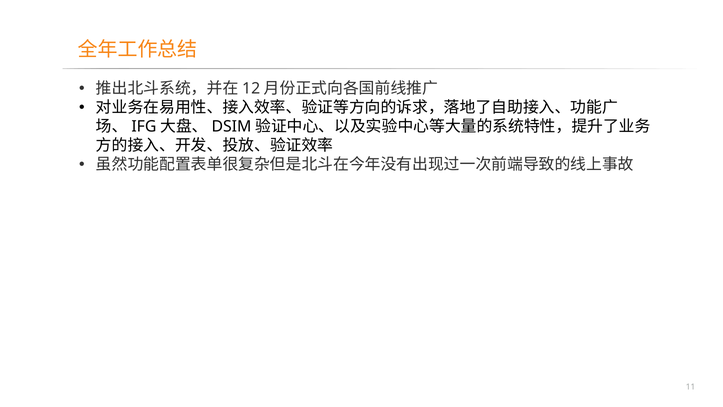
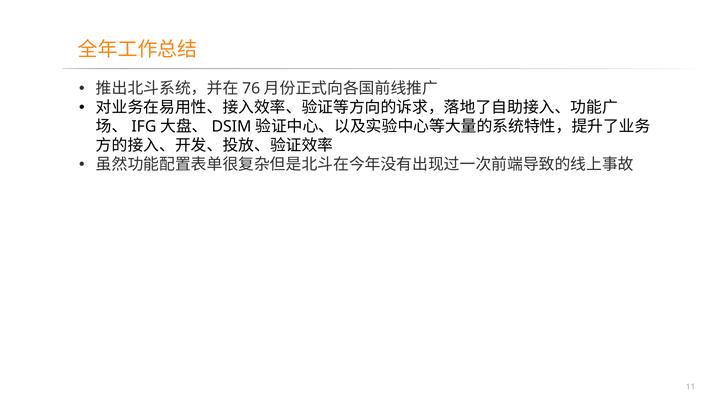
12: 12 -> 76
